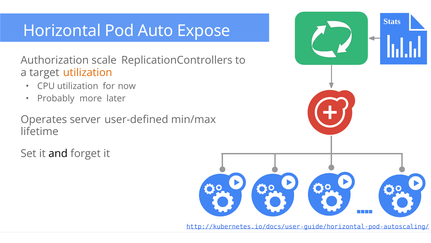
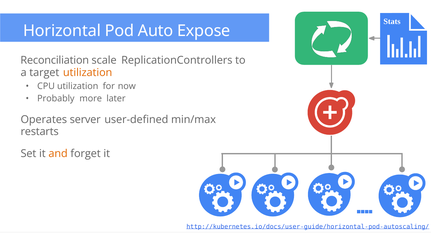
Authorization: Authorization -> Reconciliation
lifetime: lifetime -> restarts
and colour: black -> orange
